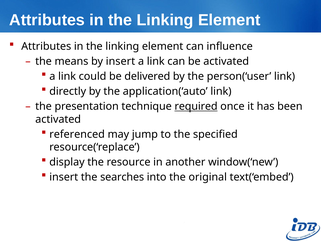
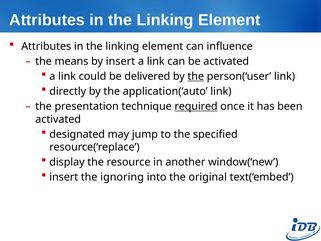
the at (196, 76) underline: none -> present
referenced: referenced -> designated
searches: searches -> ignoring
